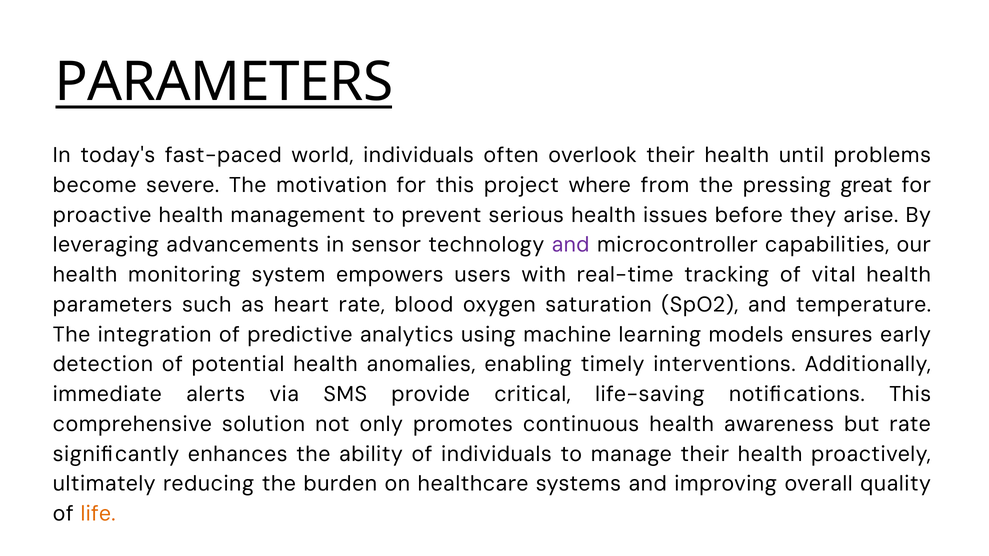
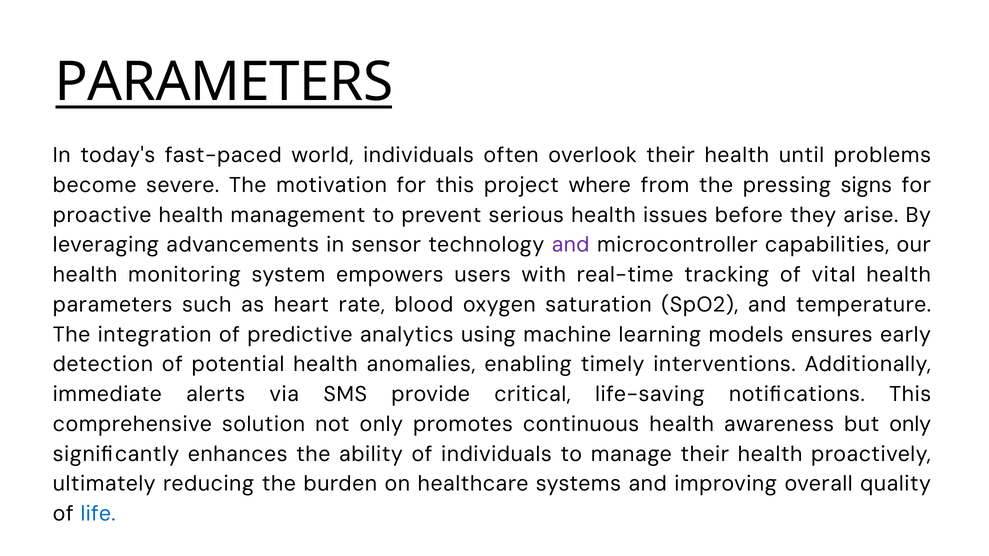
great: great -> signs
but rate: rate -> only
life colour: orange -> blue
